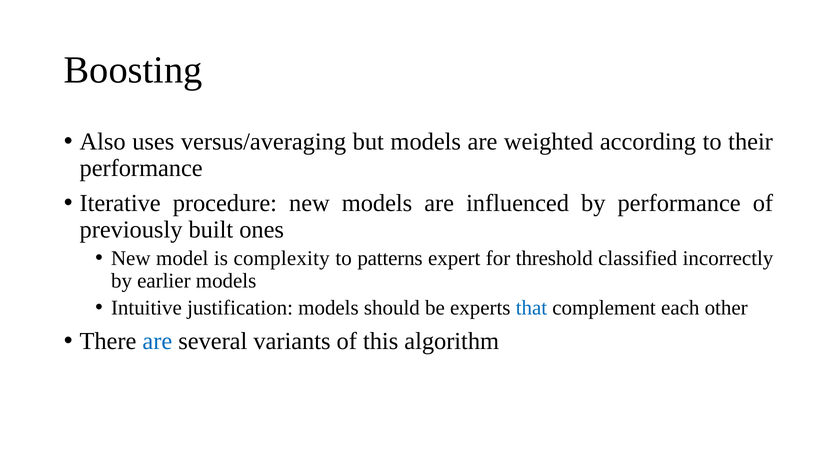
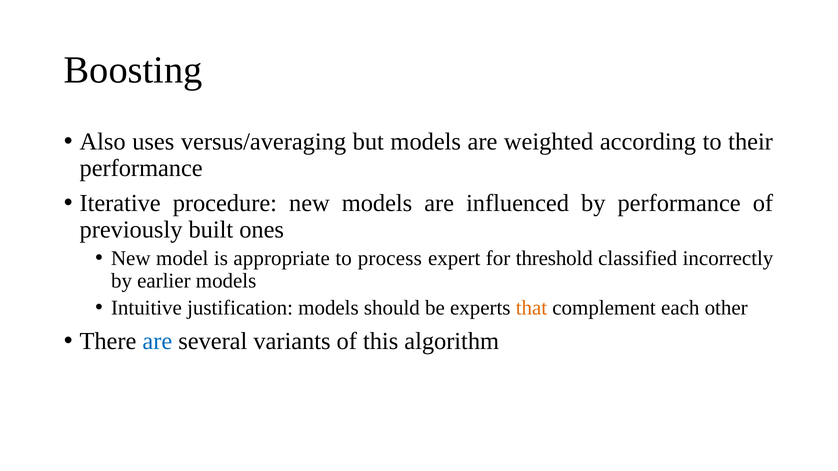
complexity: complexity -> appropriate
patterns: patterns -> process
that colour: blue -> orange
